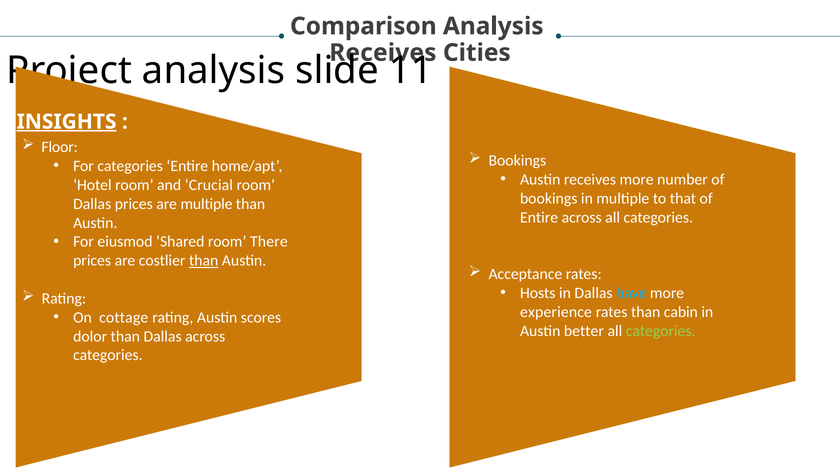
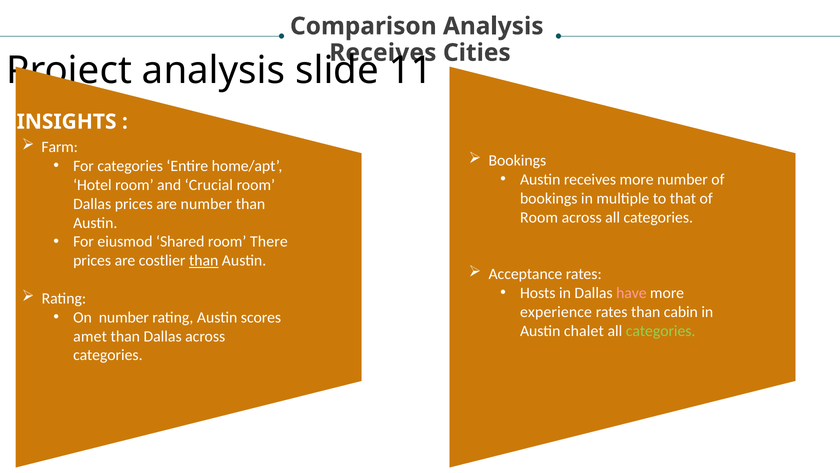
INSIGHTS underline: present -> none
Floor: Floor -> Farm
are multiple: multiple -> number
Entire at (539, 217): Entire -> Room
have colour: light blue -> pink
On cottage: cottage -> number
better: better -> chalet
dolor: dolor -> amet
